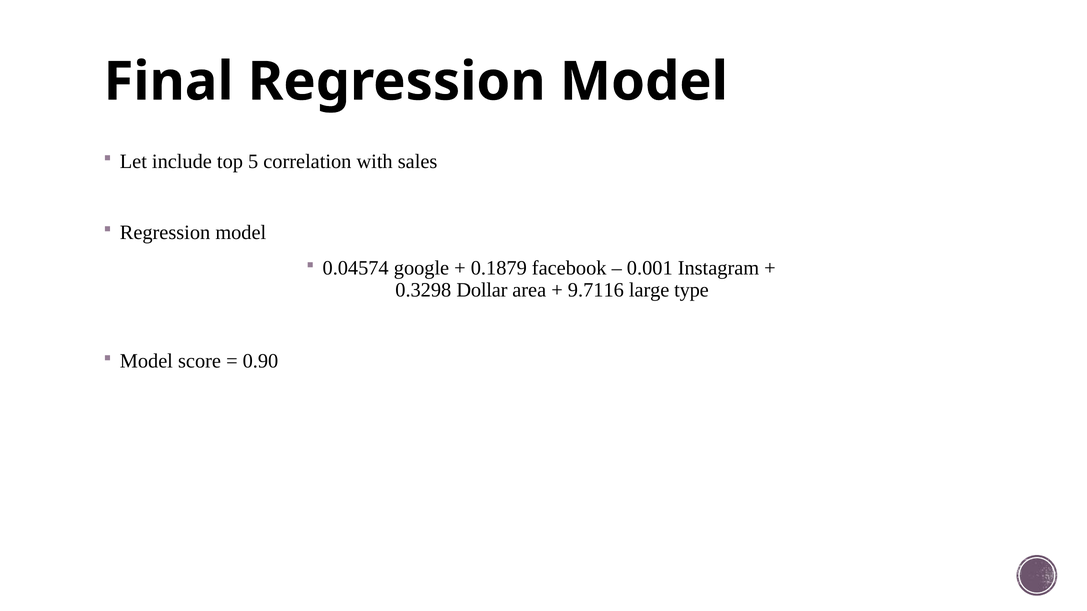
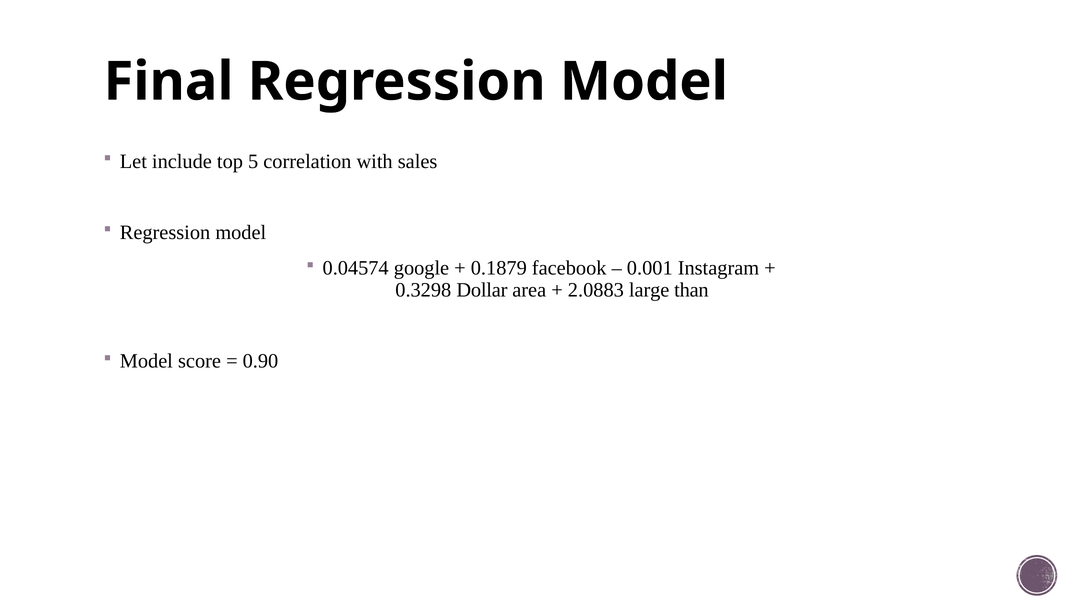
9.7116: 9.7116 -> 2.0883
type: type -> than
